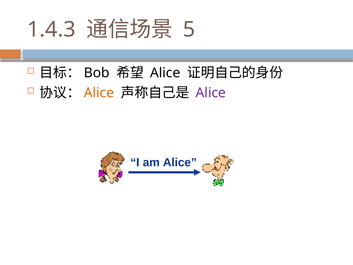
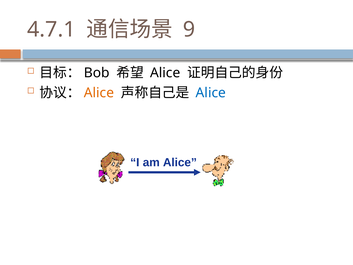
1.4.3: 1.4.3 -> 4.7.1
5: 5 -> 9
Alice at (211, 93) colour: purple -> blue
